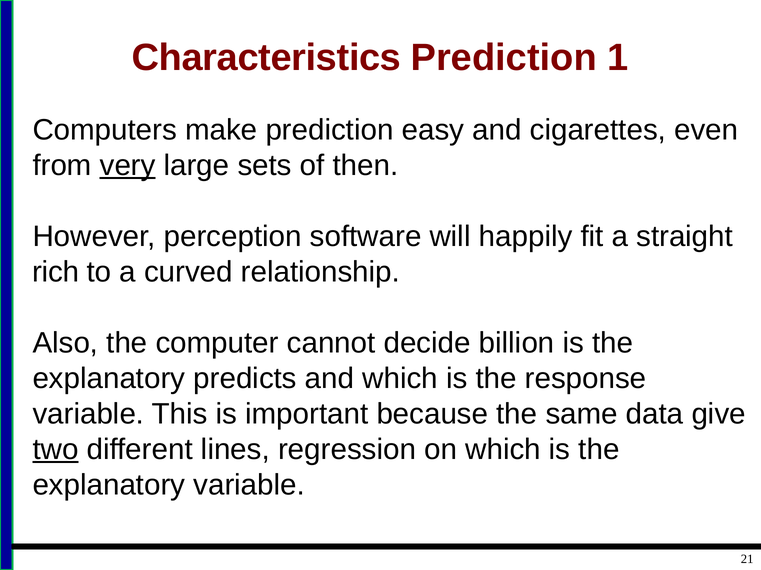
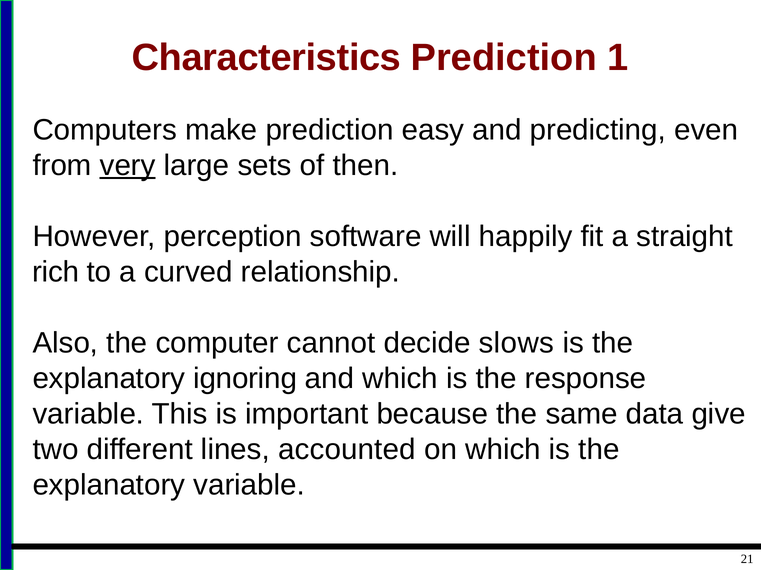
cigarettes: cigarettes -> predicting
billion: billion -> slows
predicts: predicts -> ignoring
two underline: present -> none
regression: regression -> accounted
